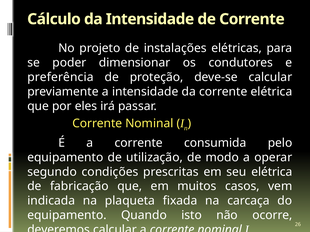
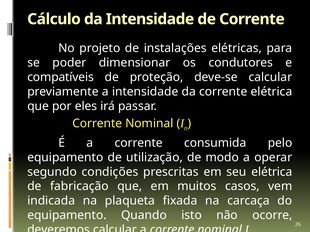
preferência: preferência -> compatíveis
